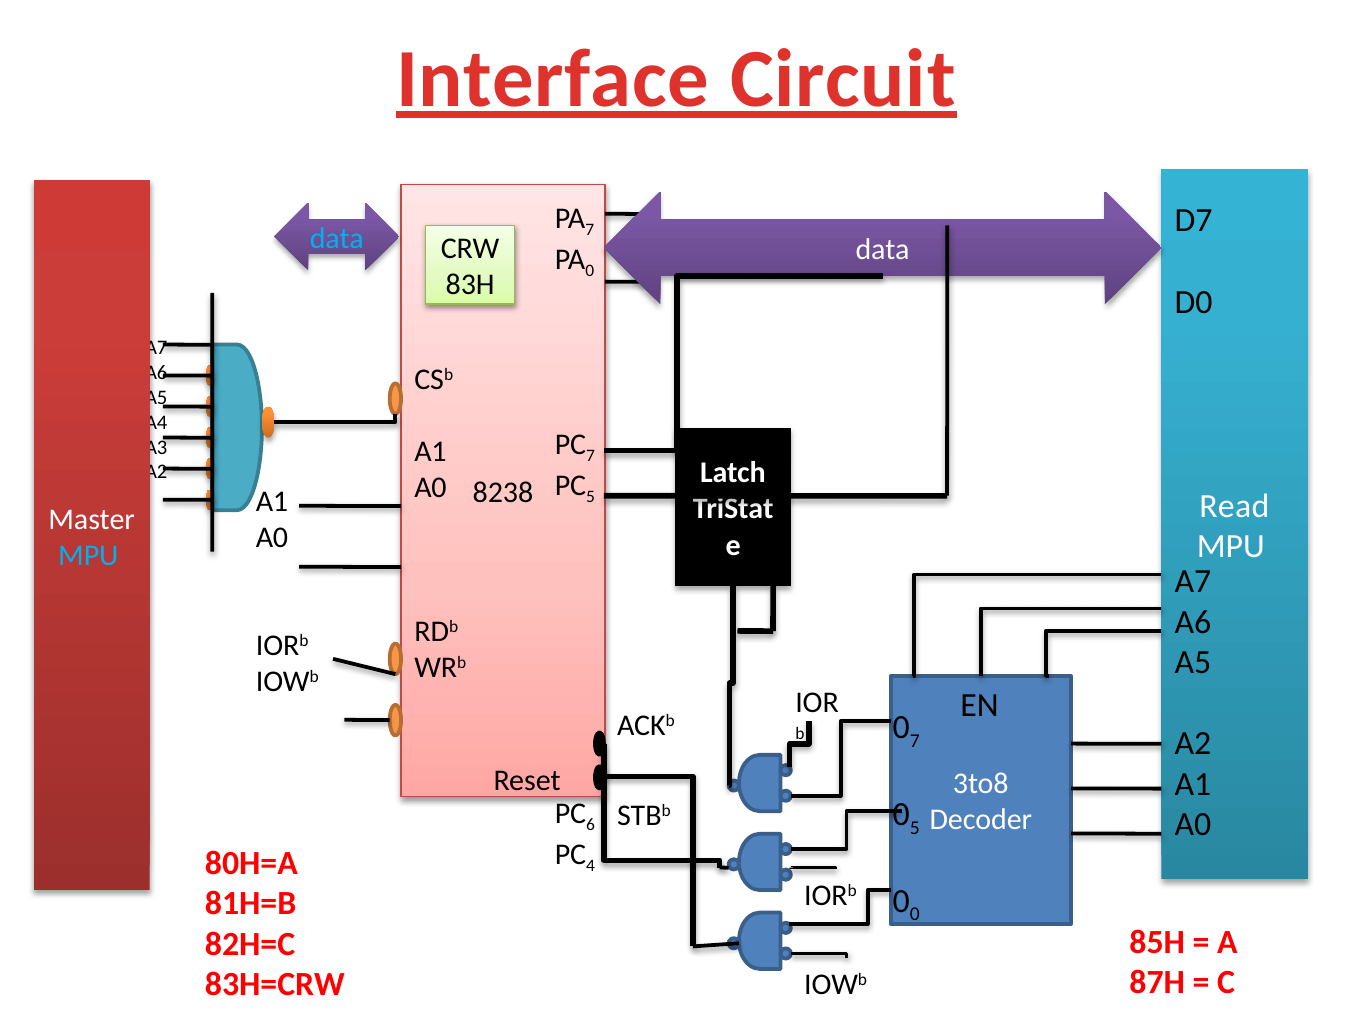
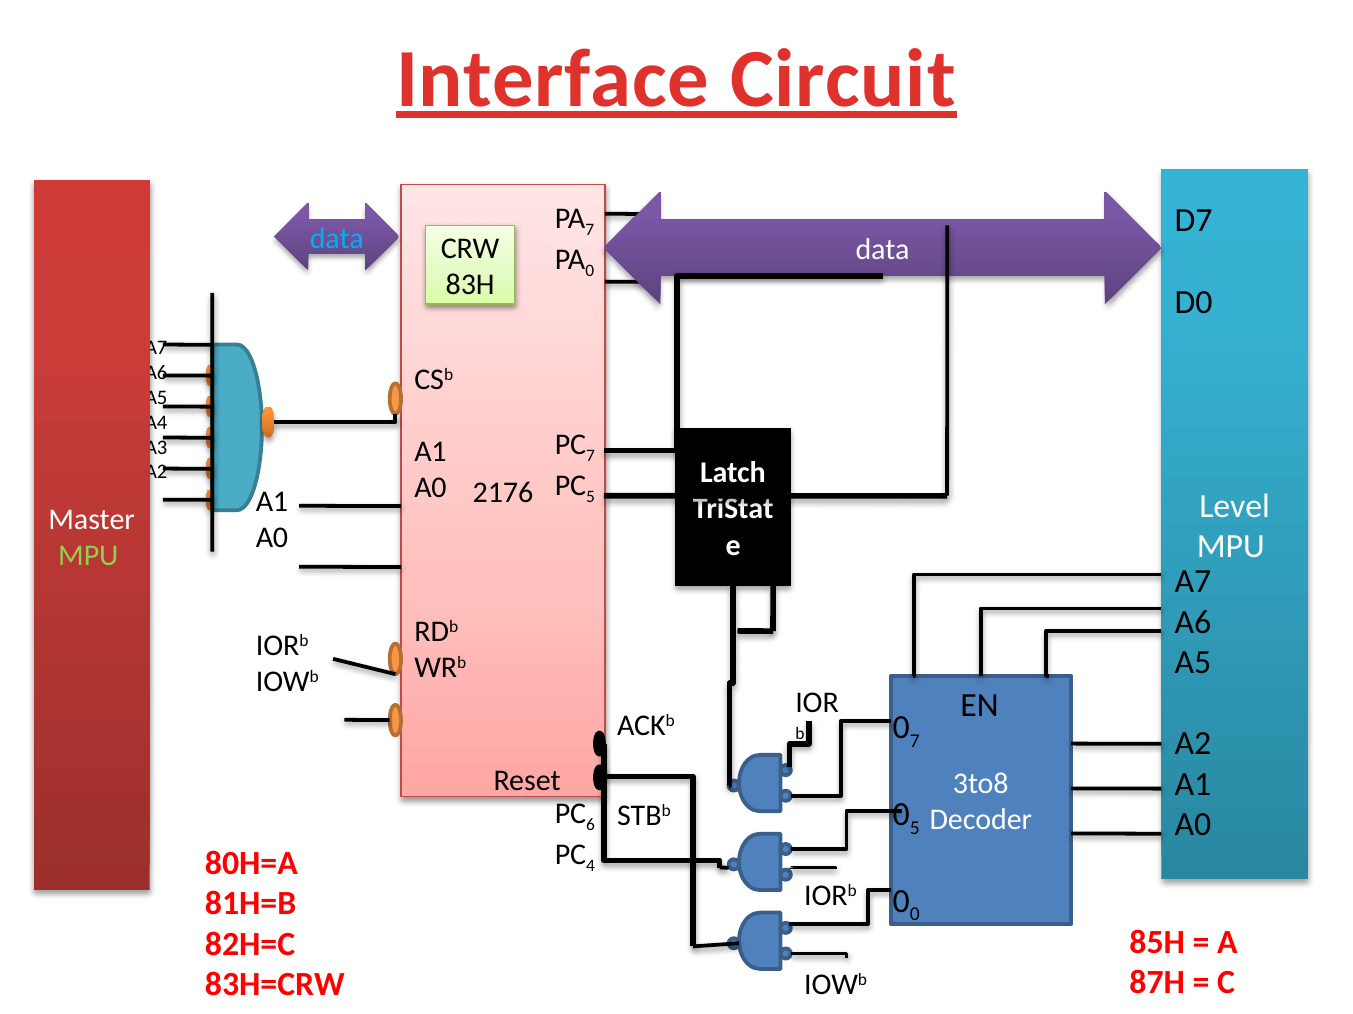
8238: 8238 -> 2176
Read: Read -> Level
MPU at (88, 556) colour: light blue -> light green
